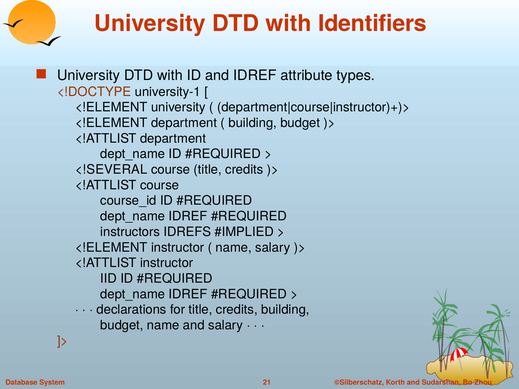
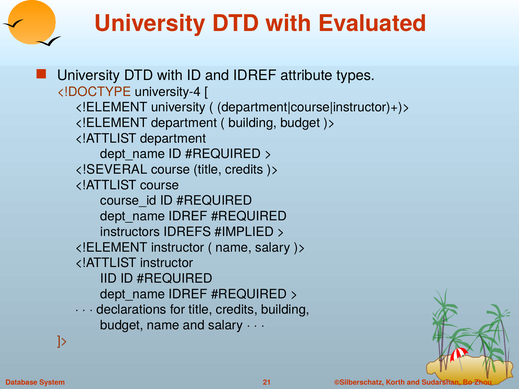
Identifiers: Identifiers -> Evaluated
university-1: university-1 -> university-4
